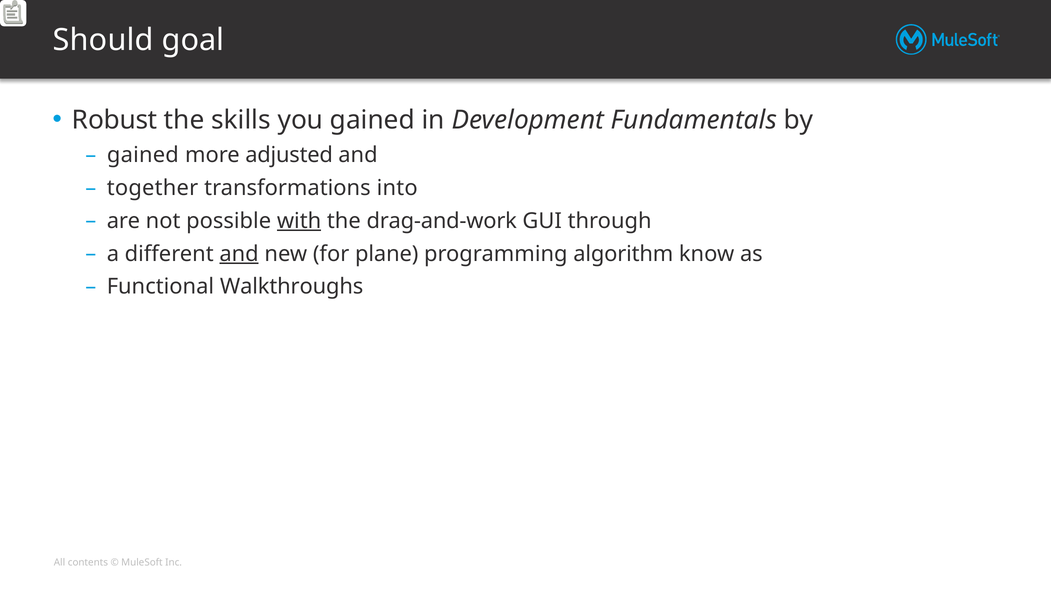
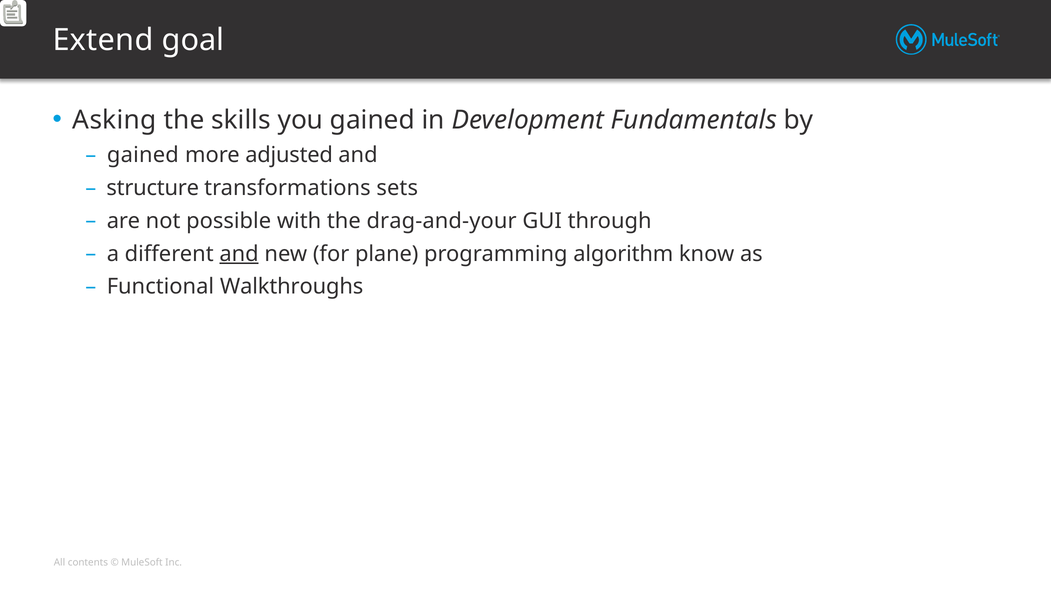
Should: Should -> Extend
Robust: Robust -> Asking
together: together -> structure
into: into -> sets
with underline: present -> none
drag-and-work: drag-and-work -> drag-and-your
